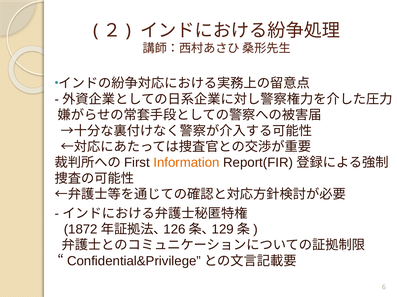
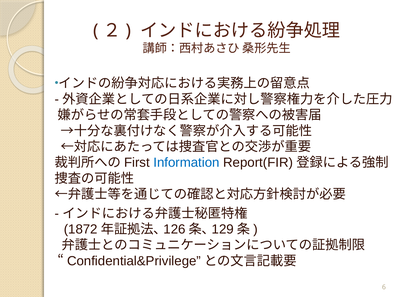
Information colour: orange -> blue
